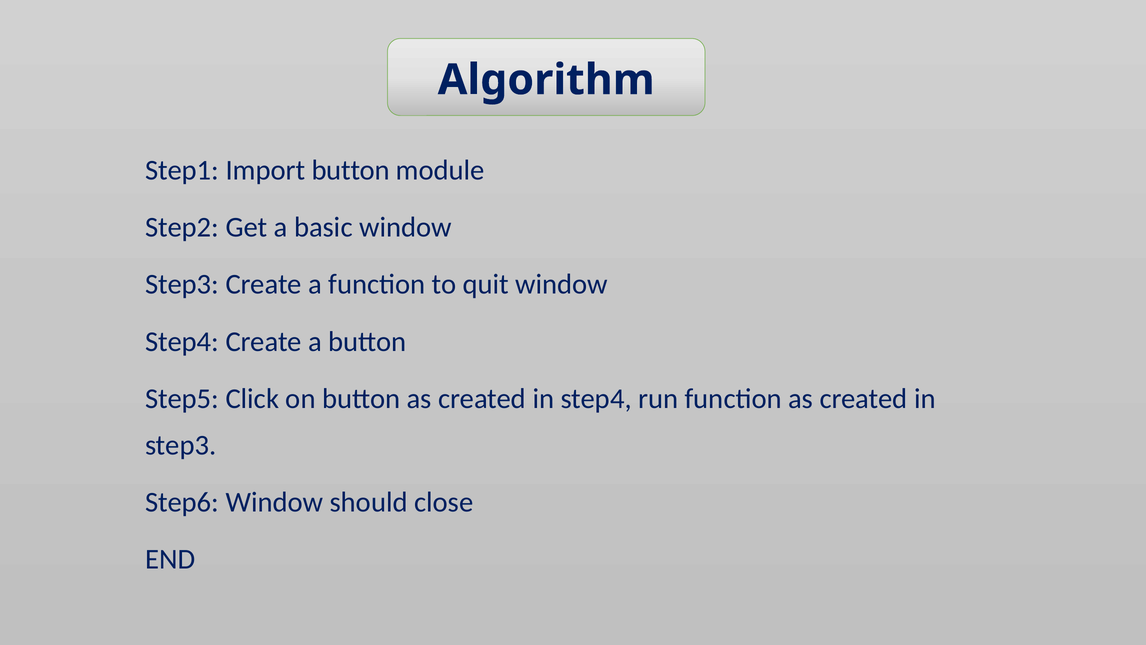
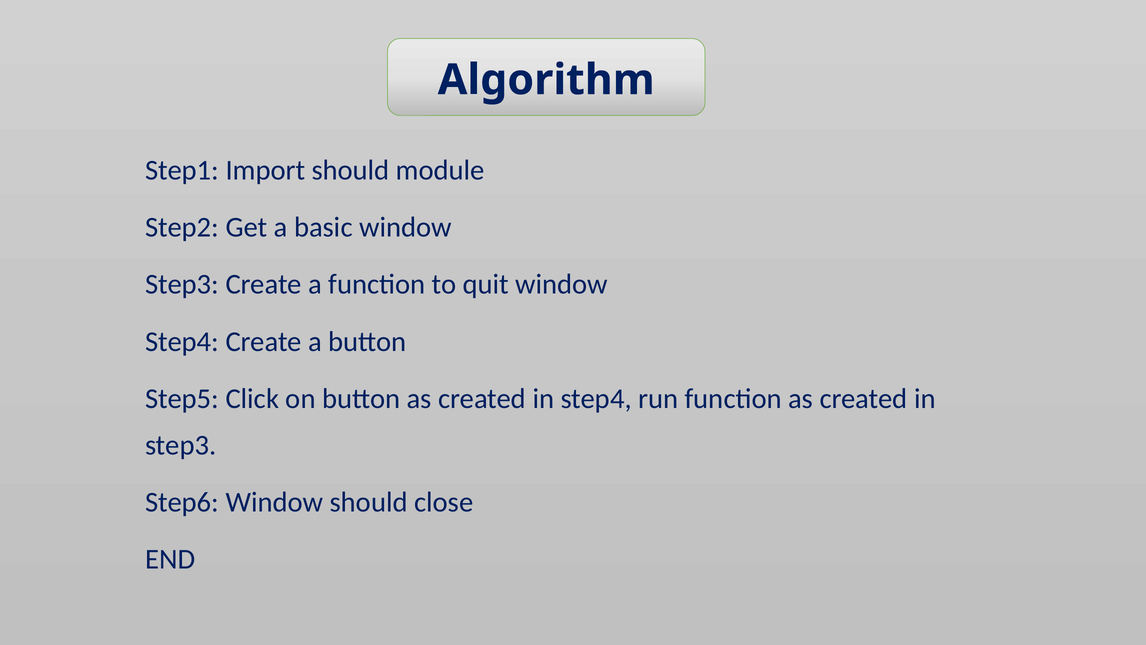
Import button: button -> should
